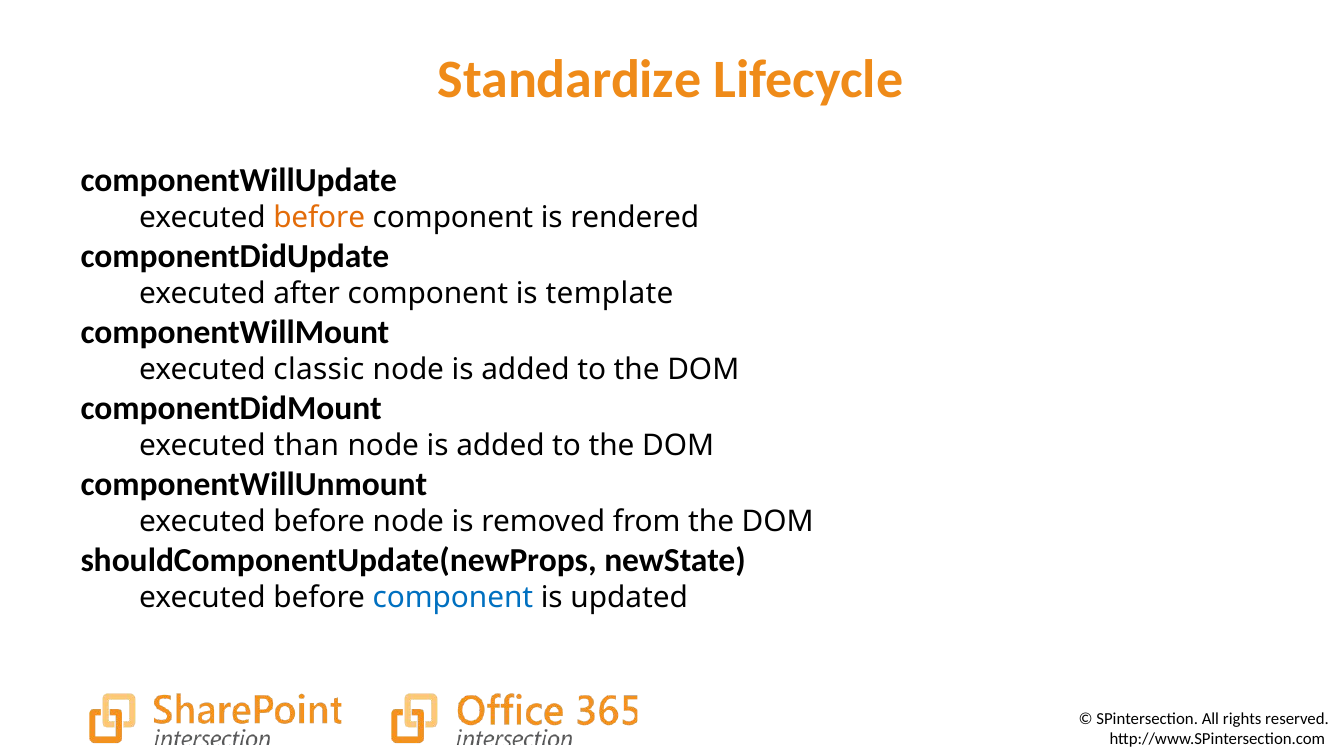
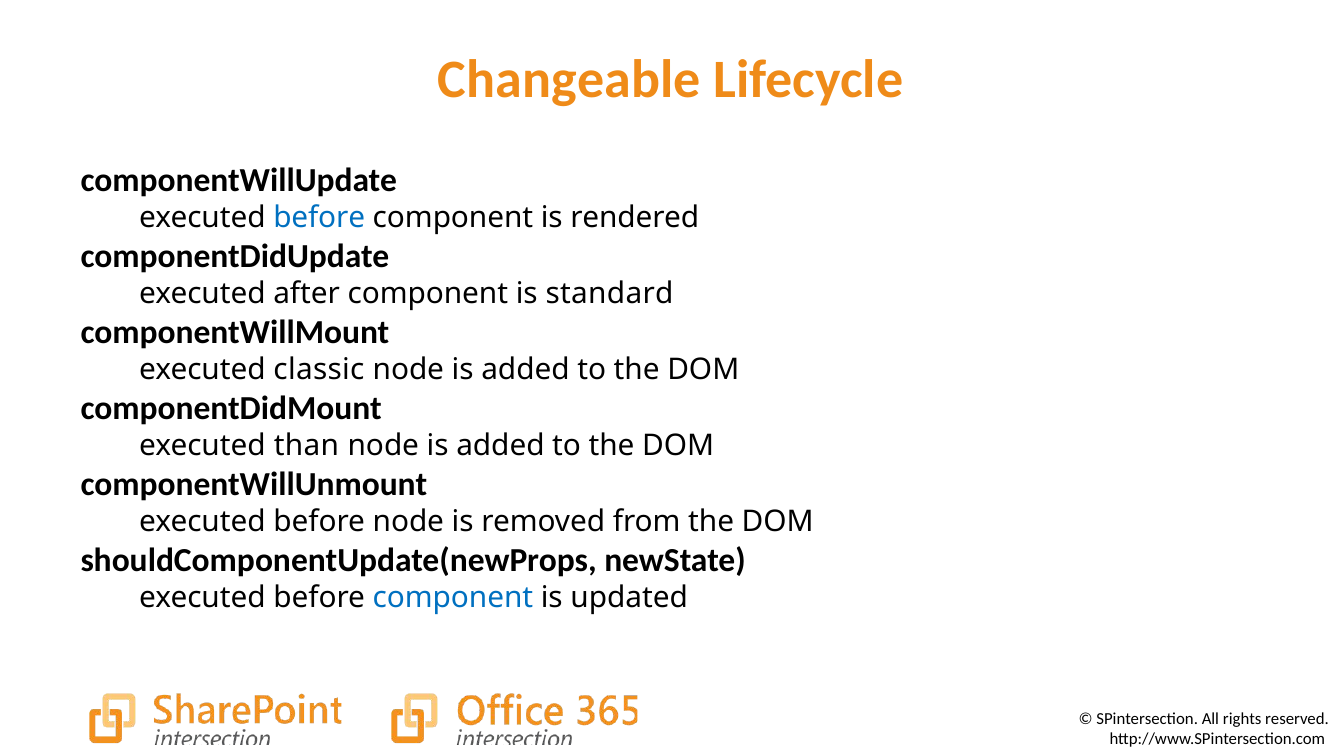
Standardize: Standardize -> Changeable
before at (319, 218) colour: orange -> blue
template: template -> standard
